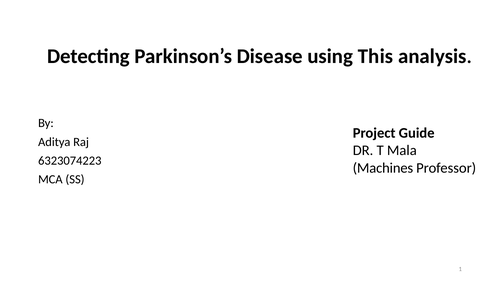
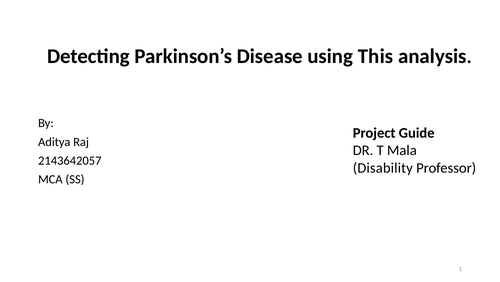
6323074223: 6323074223 -> 2143642057
Machines: Machines -> Disability
